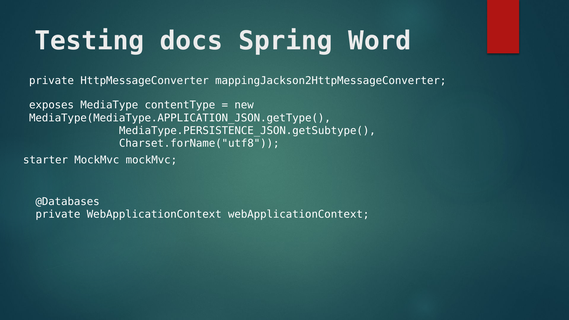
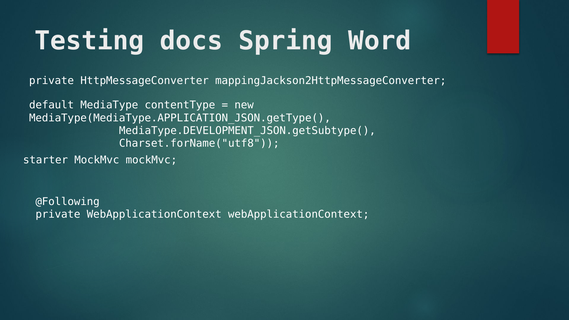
exposes: exposes -> default
MediaType.PERSISTENCE_JSON.getSubtype(: MediaType.PERSISTENCE_JSON.getSubtype( -> MediaType.DEVELOPMENT_JSON.getSubtype(
@Databases: @Databases -> @Following
